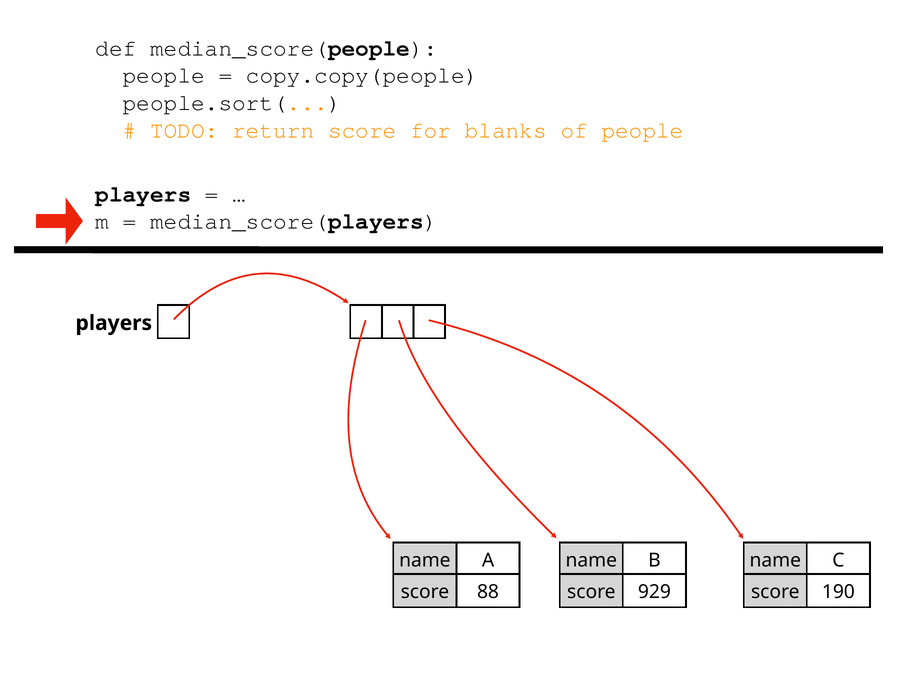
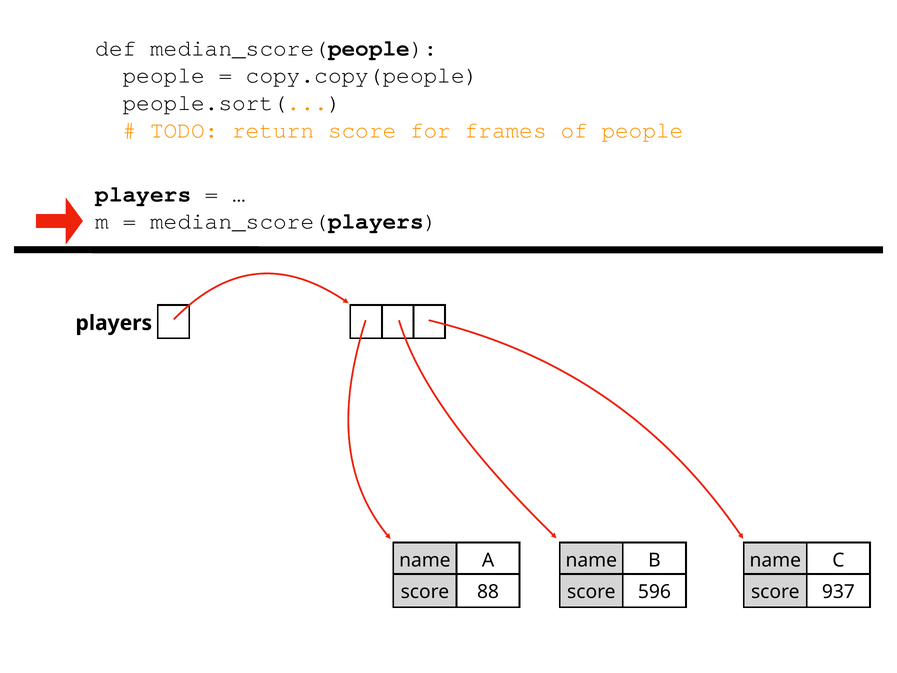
blanks: blanks -> frames
929: 929 -> 596
190: 190 -> 937
